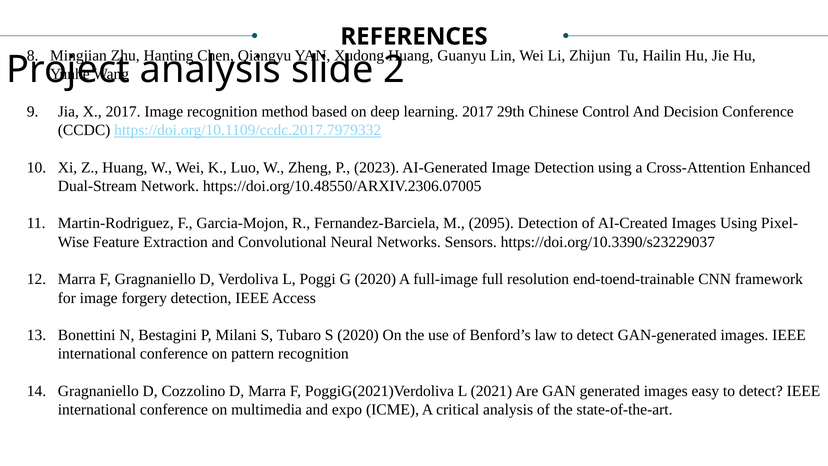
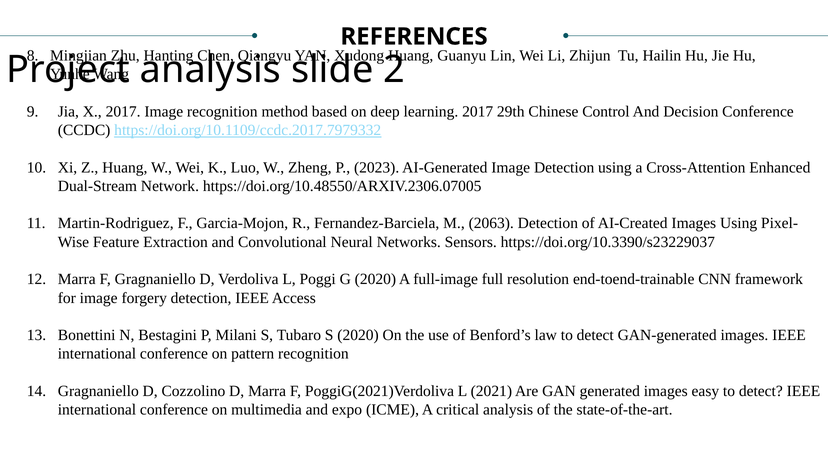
2095: 2095 -> 2063
